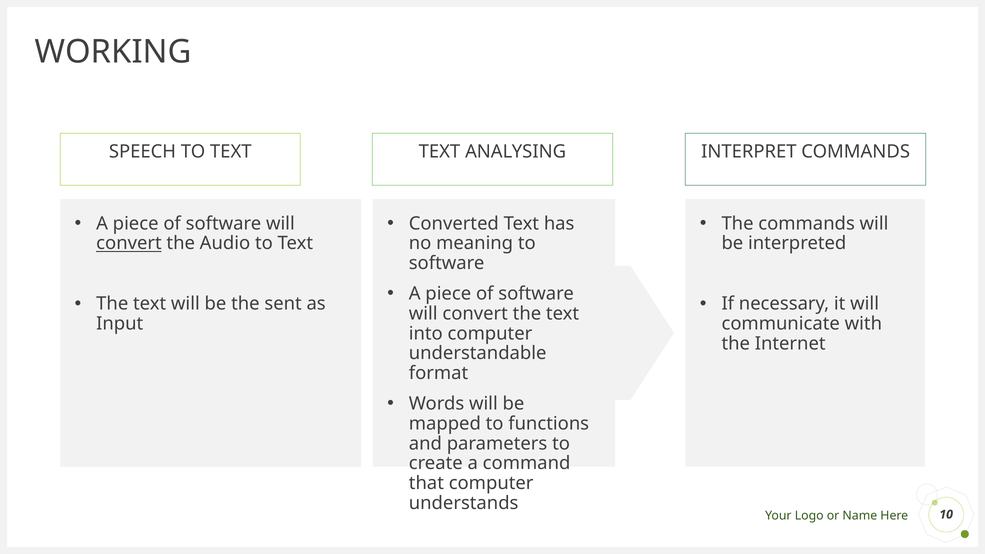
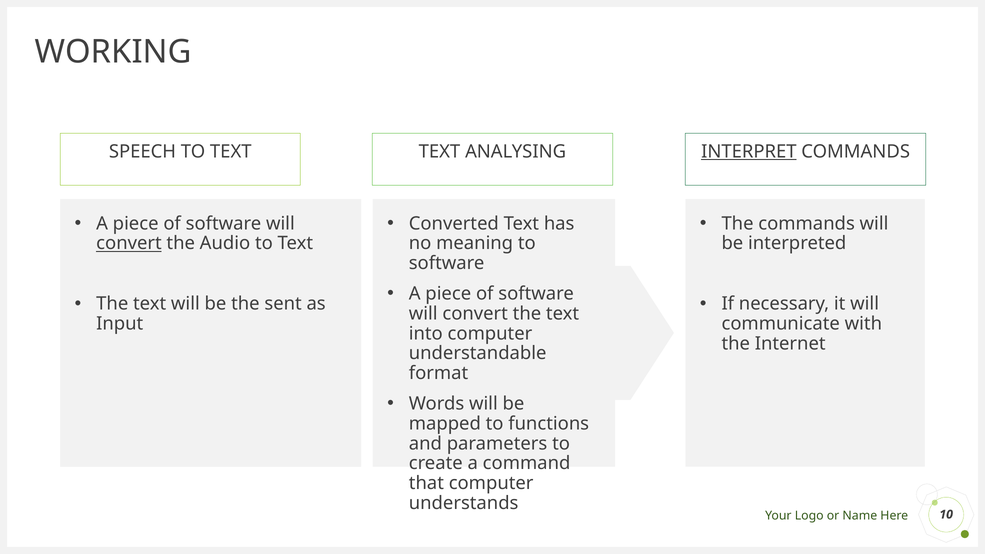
INTERPRET underline: none -> present
